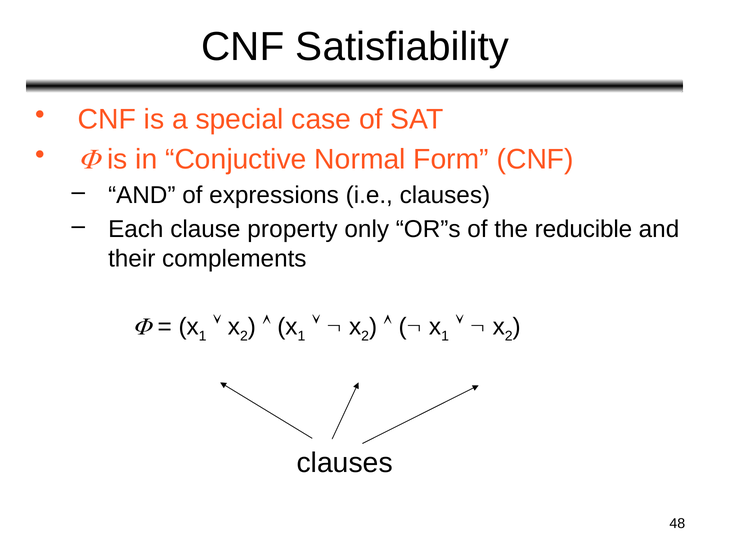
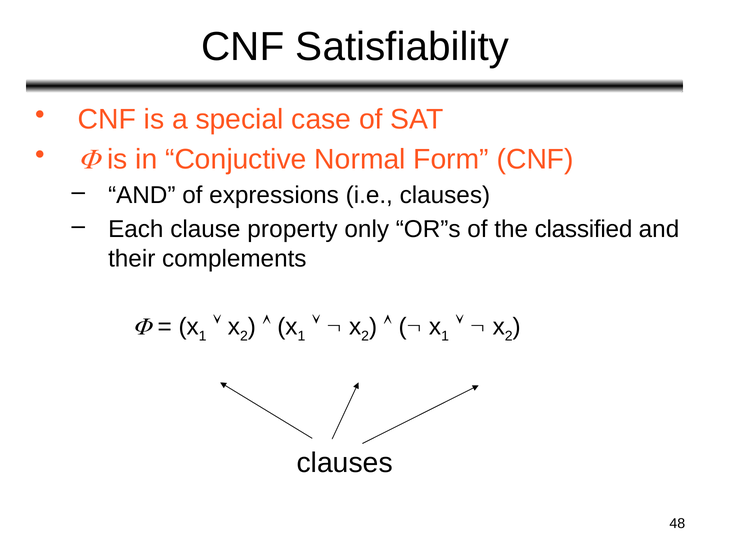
reducible: reducible -> classified
